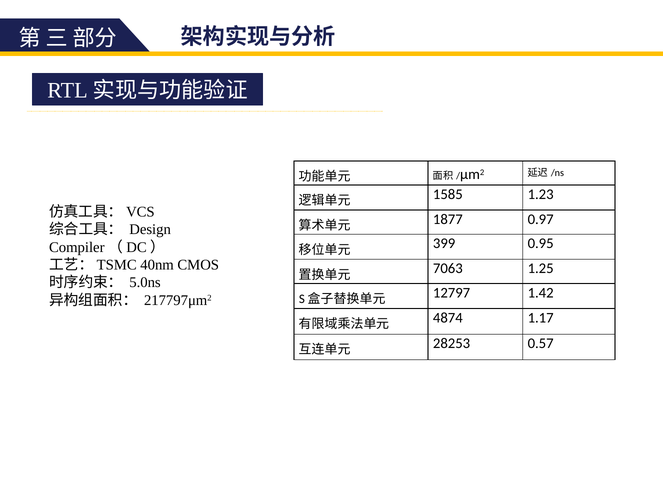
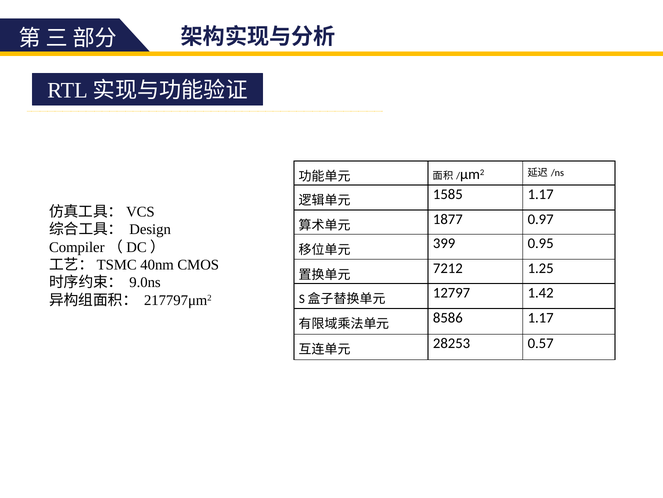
1585 1.23: 1.23 -> 1.17
7063: 7063 -> 7212
5.0ns: 5.0ns -> 9.0ns
4874: 4874 -> 8586
